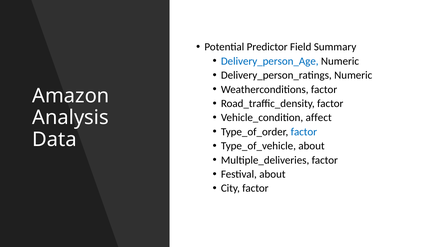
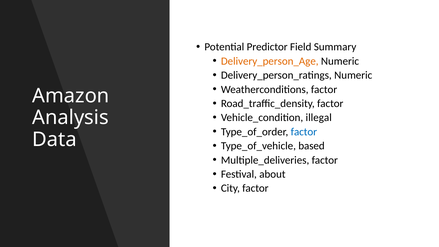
Delivery_person_Age colour: blue -> orange
affect: affect -> illegal
Type_of_vehicle about: about -> based
